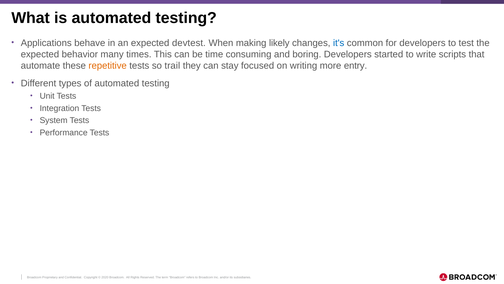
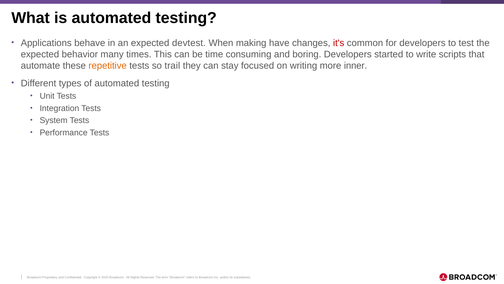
likely: likely -> have
it's colour: blue -> red
entry: entry -> inner
